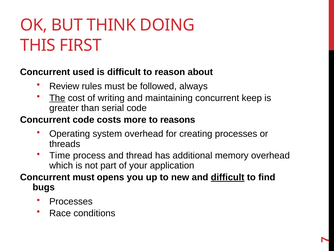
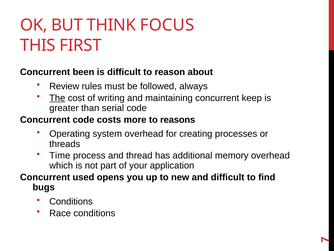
DOING: DOING -> FOCUS
used: used -> been
Concurrent must: must -> used
difficult at (228, 177) underline: present -> none
Processes at (71, 201): Processes -> Conditions
